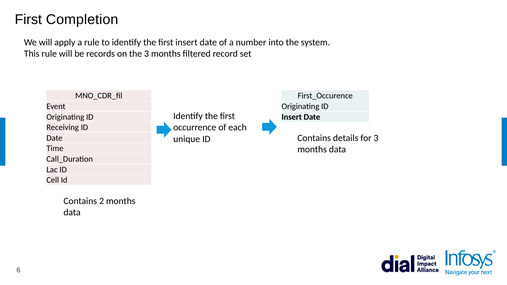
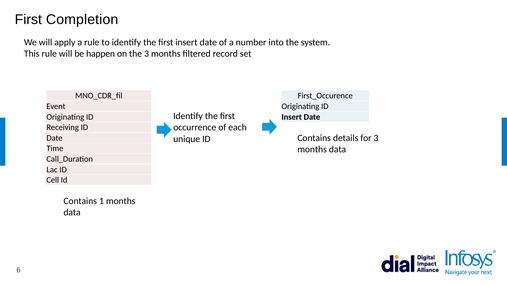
records: records -> happen
2: 2 -> 1
